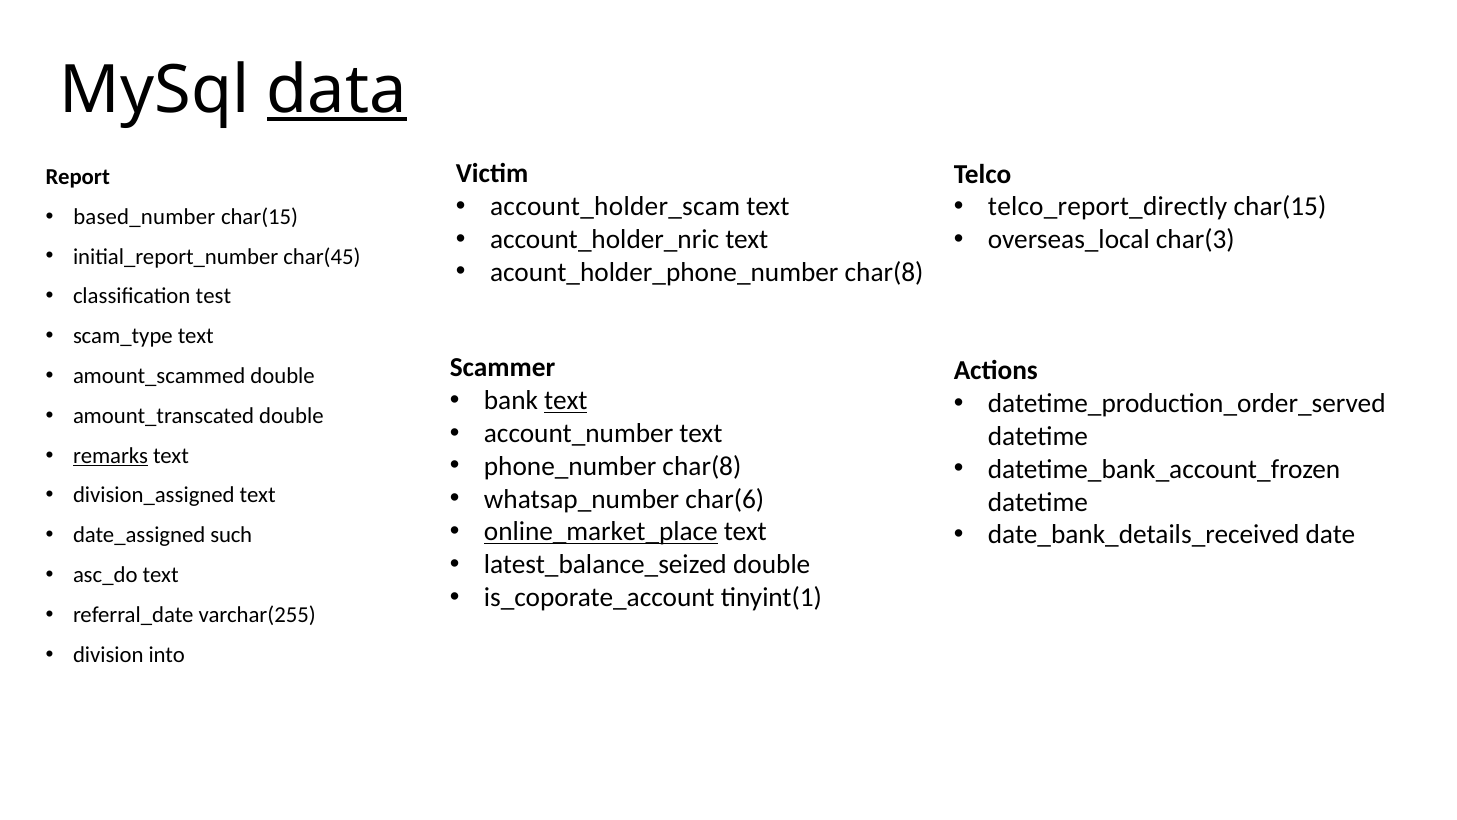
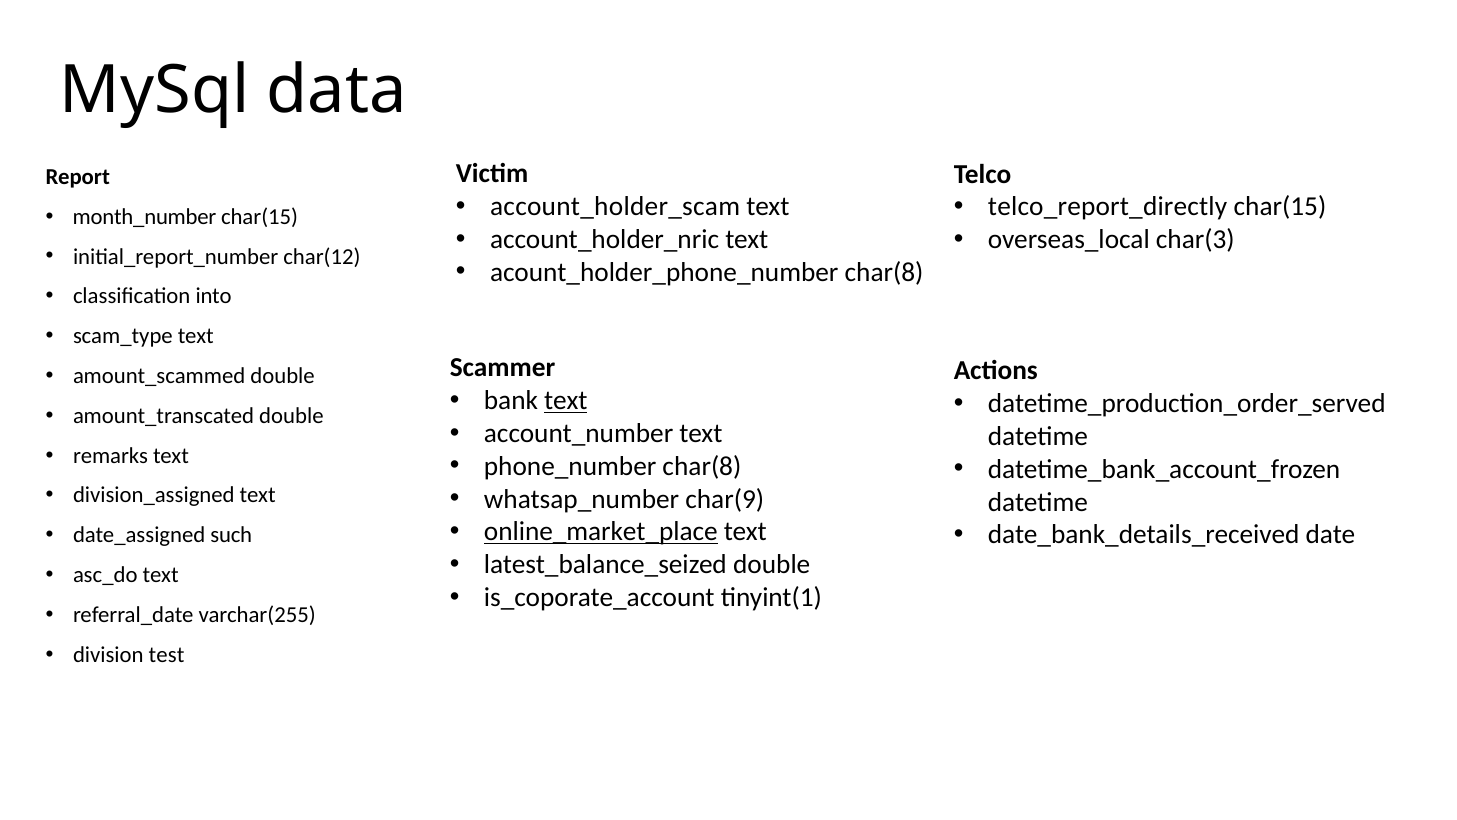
data underline: present -> none
based_number: based_number -> month_number
char(45: char(45 -> char(12
test: test -> into
remarks underline: present -> none
char(6: char(6 -> char(9
into: into -> test
